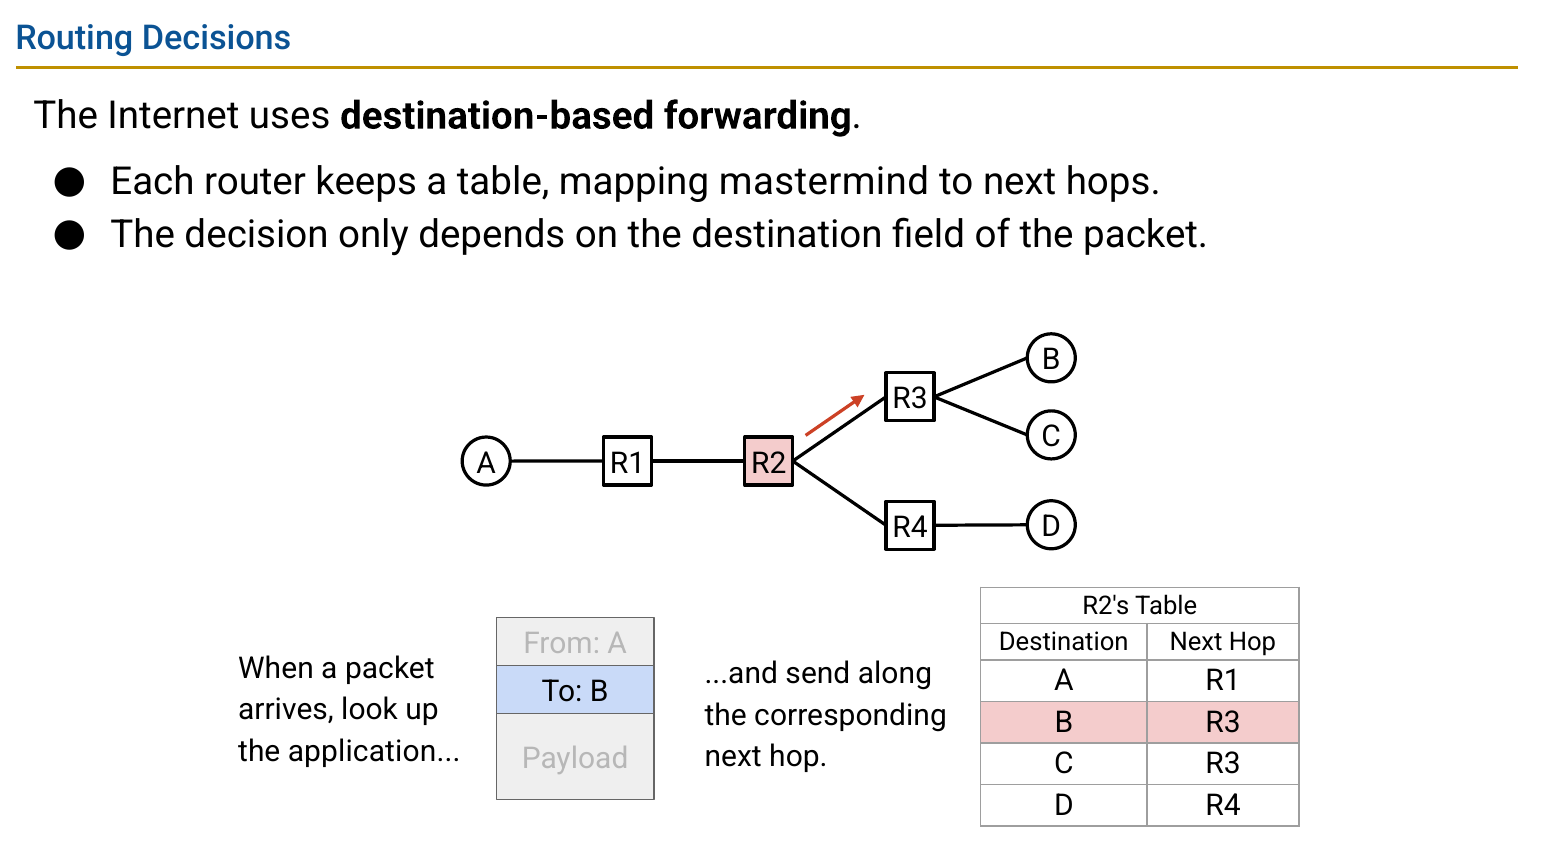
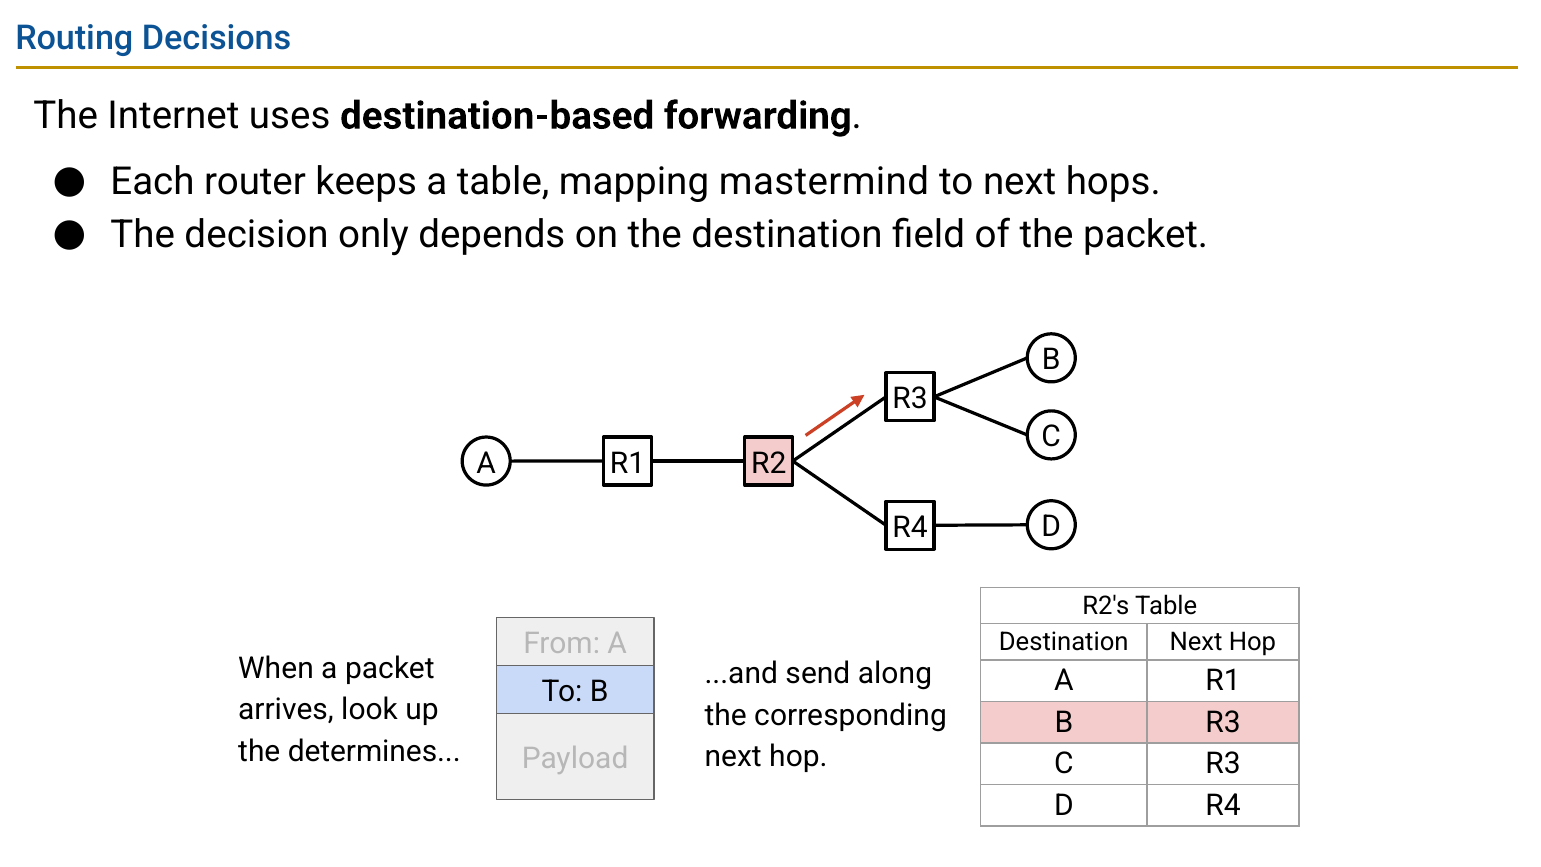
application: application -> determines
